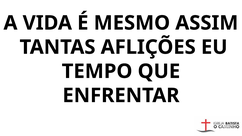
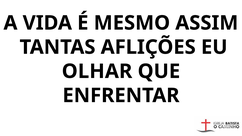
TEMPO: TEMPO -> OLHAR
